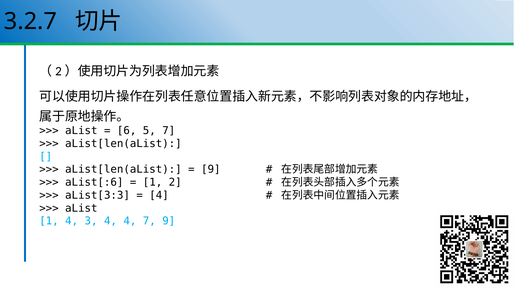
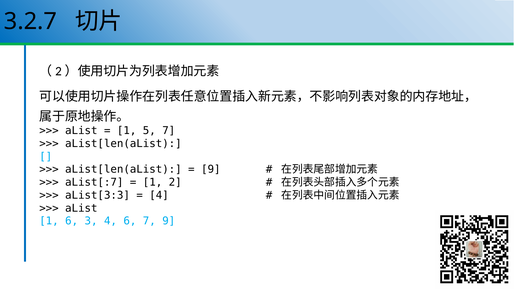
6 at (127, 131): 6 -> 1
aList[:6: aList[:6 -> aList[:7
1 4: 4 -> 6
4 4: 4 -> 6
